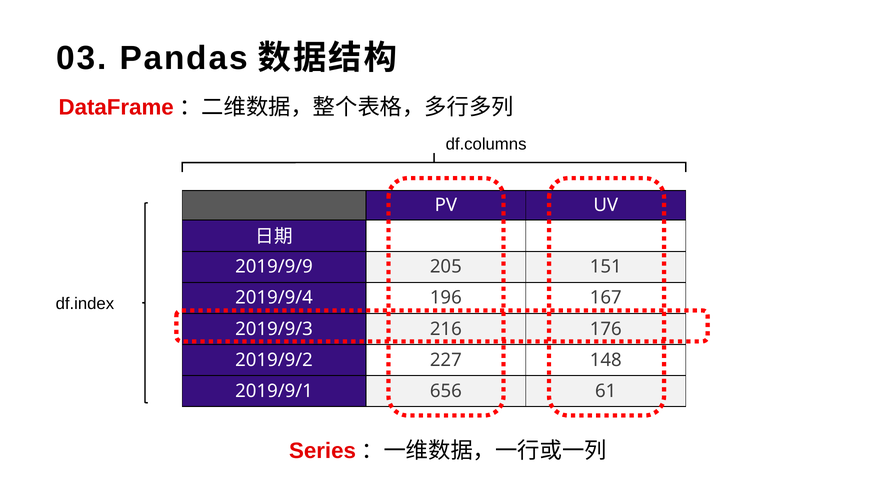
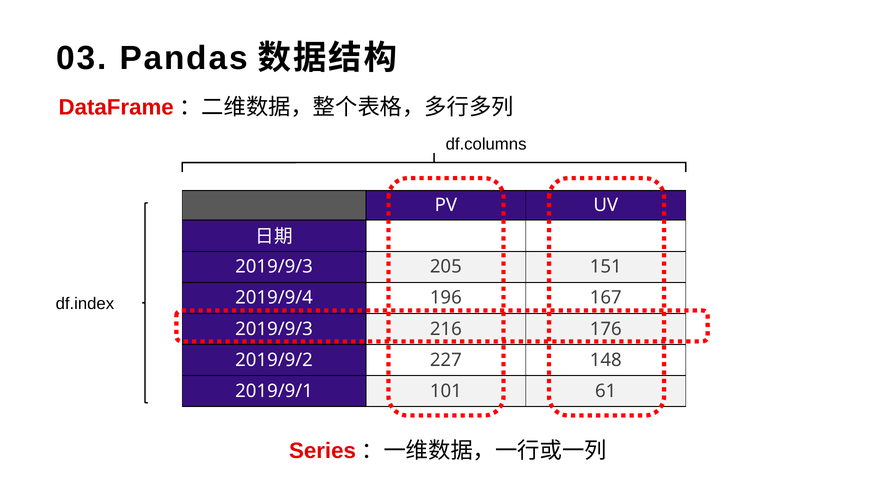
2019/9/9 at (274, 267): 2019/9/9 -> 2019/9/3
656: 656 -> 101
